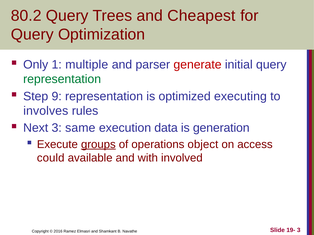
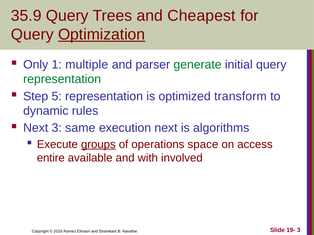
80.2: 80.2 -> 35.9
Optimization underline: none -> present
generate colour: red -> green
9: 9 -> 5
executing: executing -> transform
involves: involves -> dynamic
execution data: data -> next
generation: generation -> algorithms
object: object -> space
could: could -> entire
